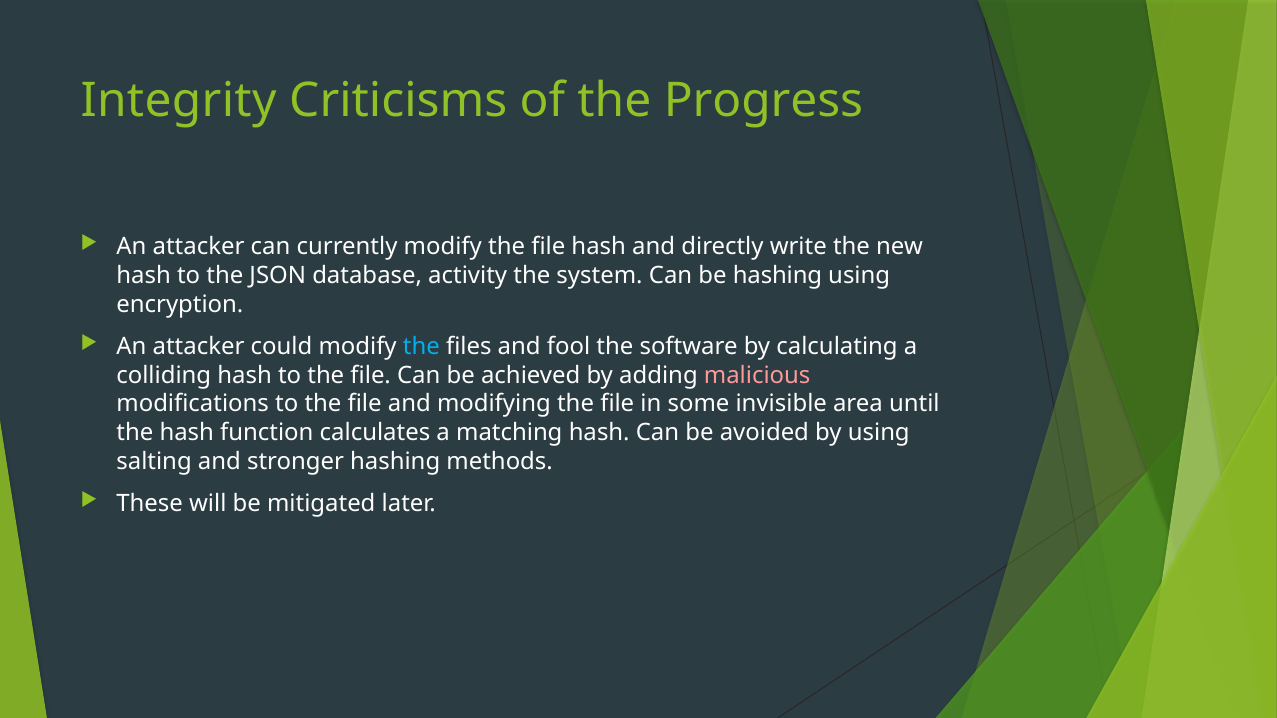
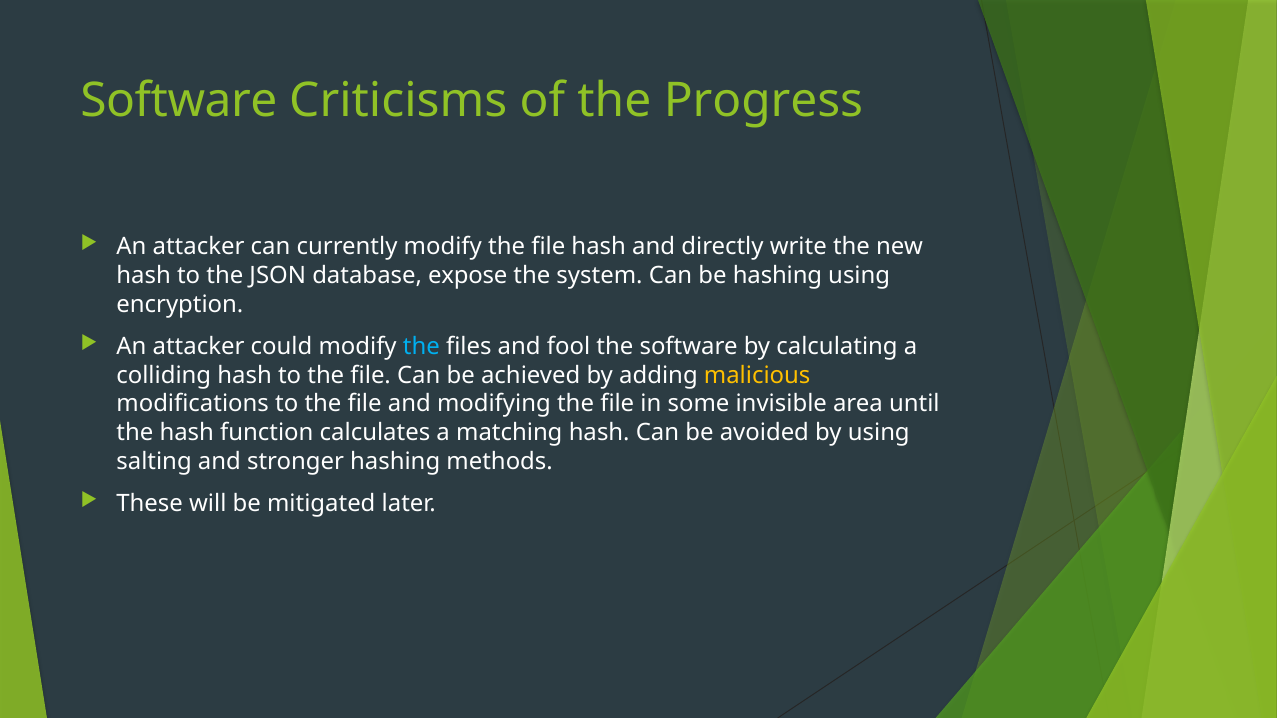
Integrity at (178, 101): Integrity -> Software
activity: activity -> expose
malicious colour: pink -> yellow
